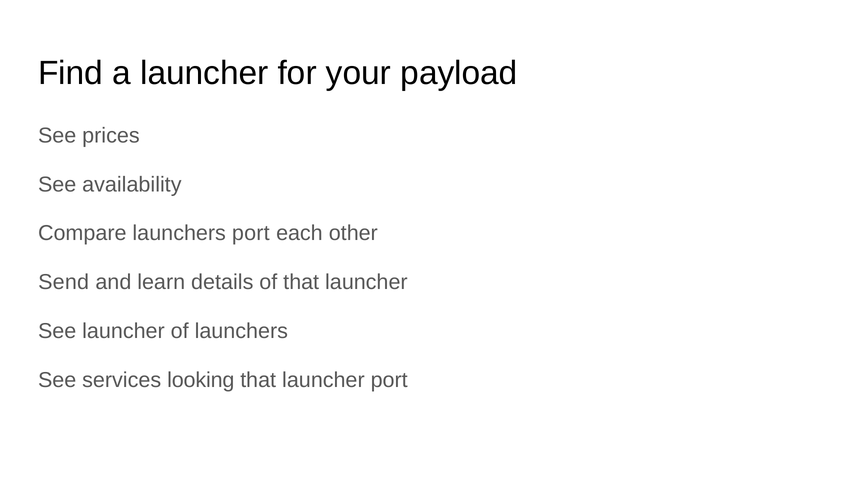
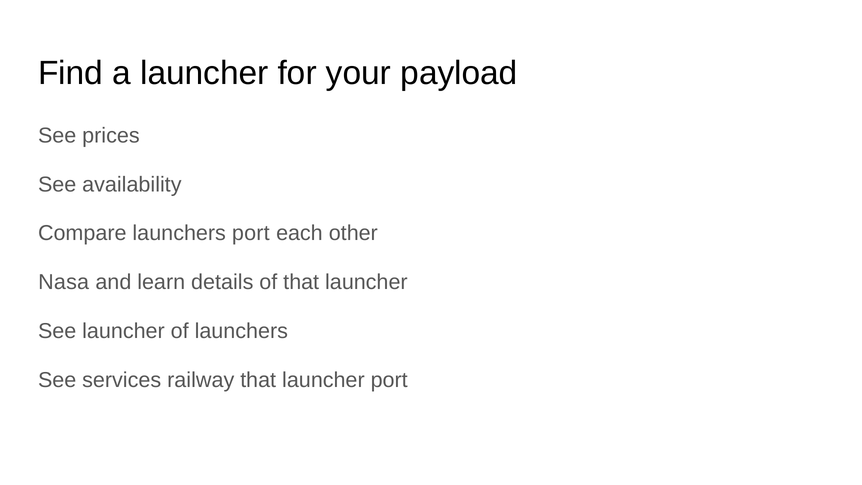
Send: Send -> Nasa
looking: looking -> railway
